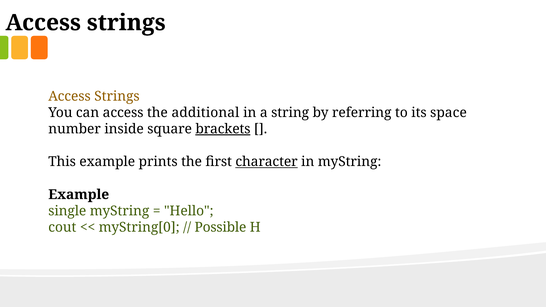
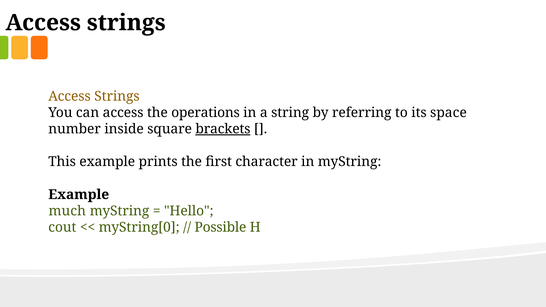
additional: additional -> operations
character underline: present -> none
single: single -> much
